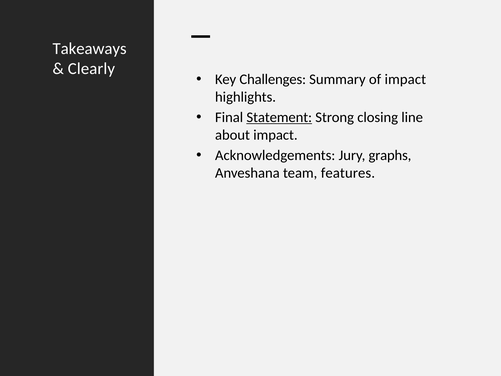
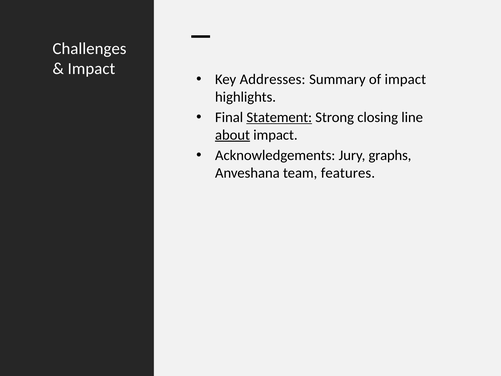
Takeaways: Takeaways -> Challenges
Clearly at (91, 69): Clearly -> Impact
Challenges: Challenges -> Addresses
about underline: none -> present
